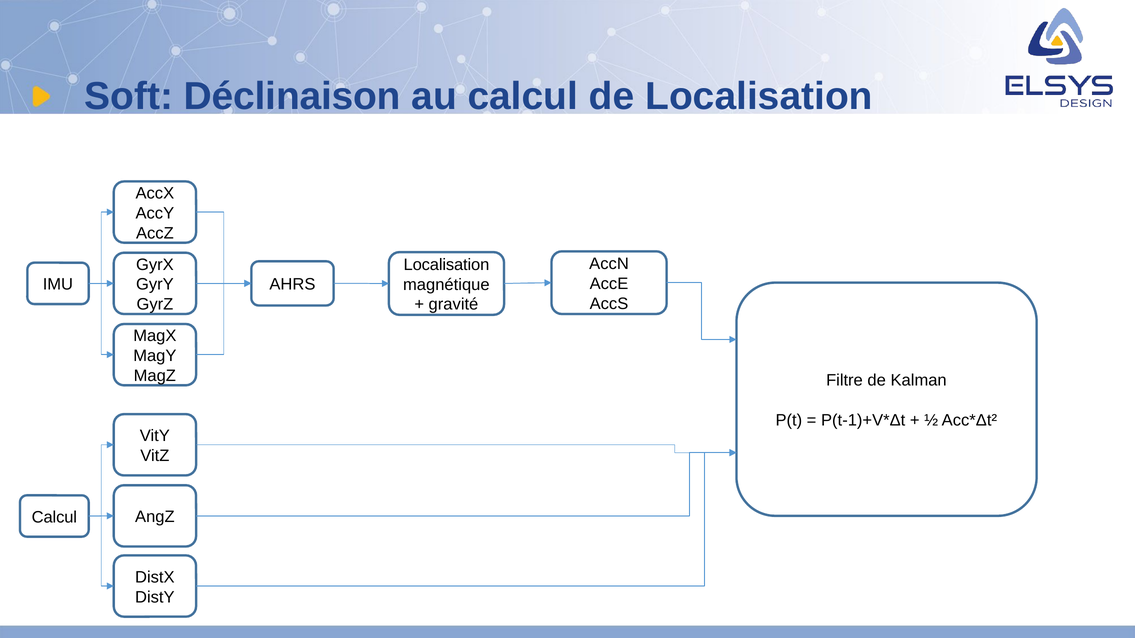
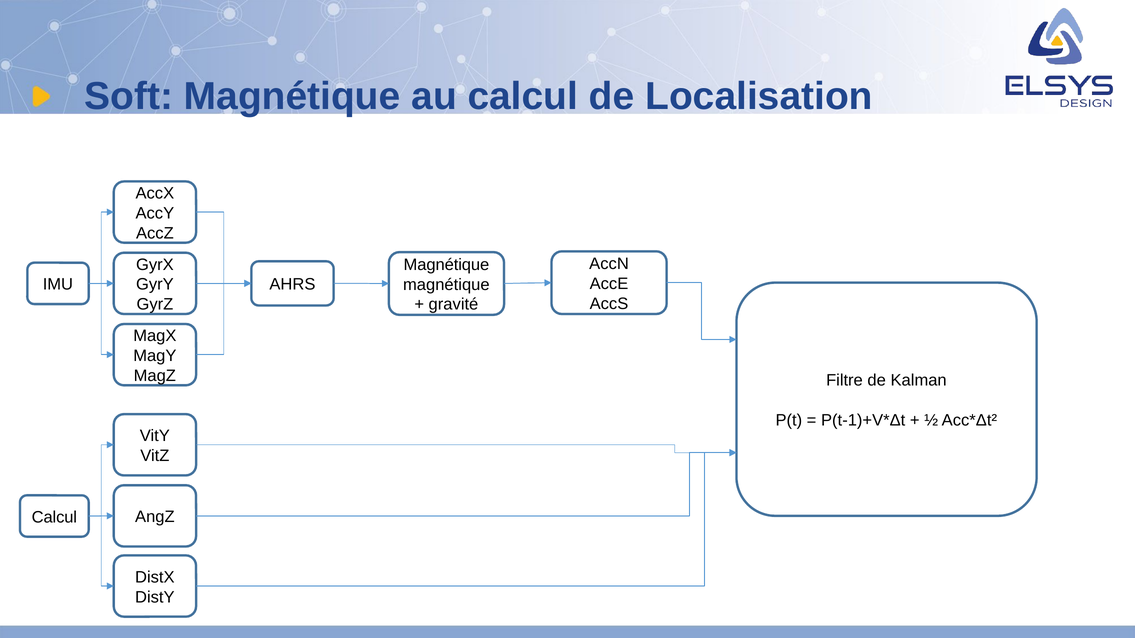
Soft Déclinaison: Déclinaison -> Magnétique
Localisation at (446, 265): Localisation -> Magnétique
